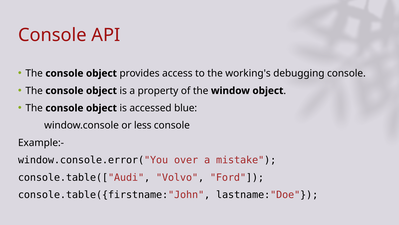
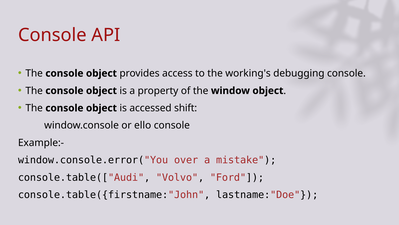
blue: blue -> shift
less: less -> ello
